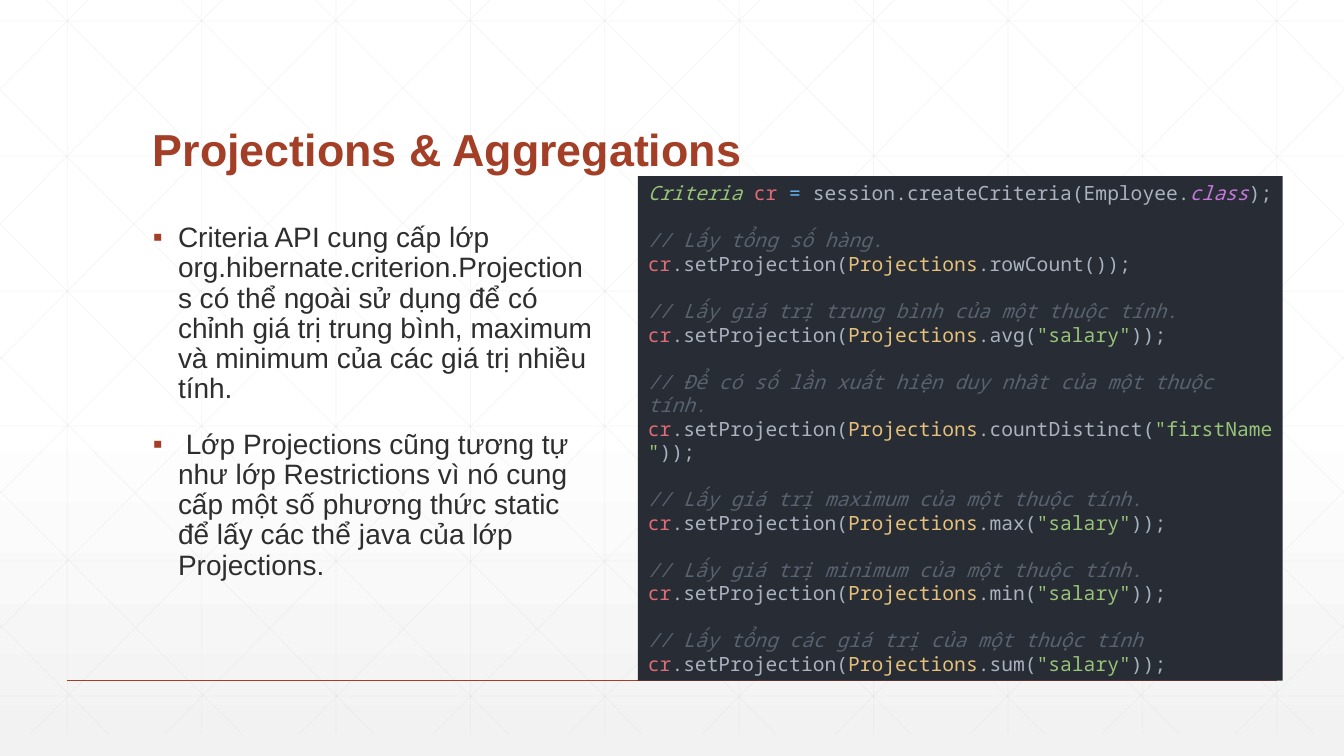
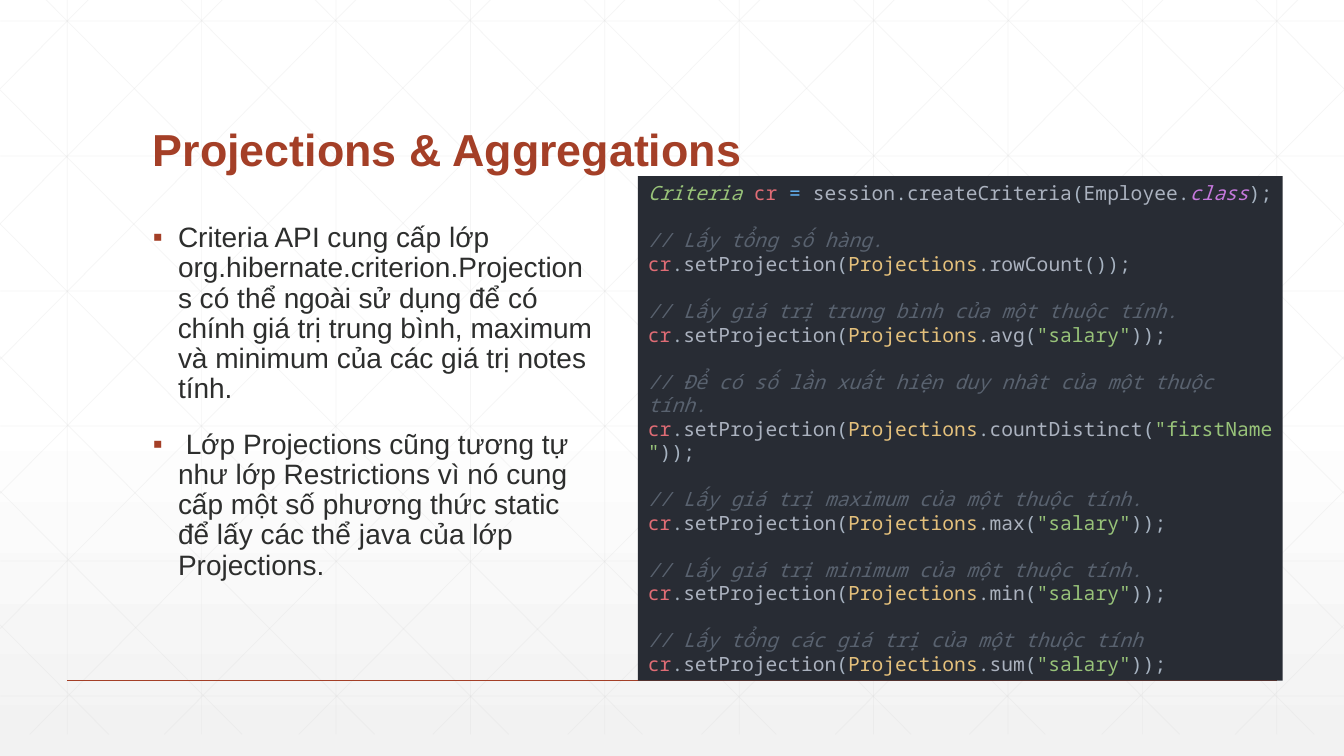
chỉnh: chỉnh -> chính
nhiều: nhiều -> notes
